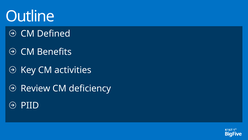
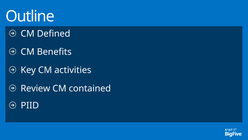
deficiency: deficiency -> contained
